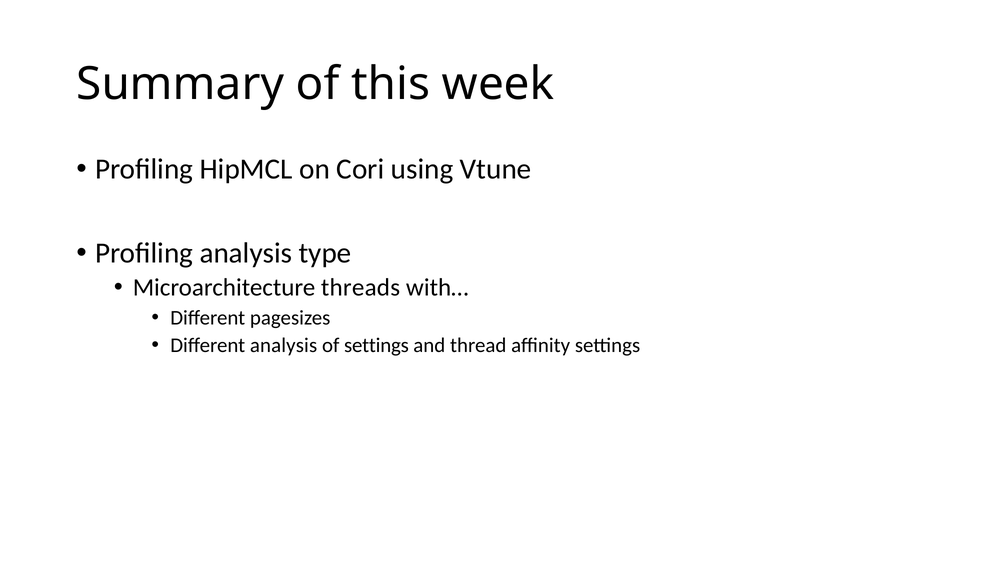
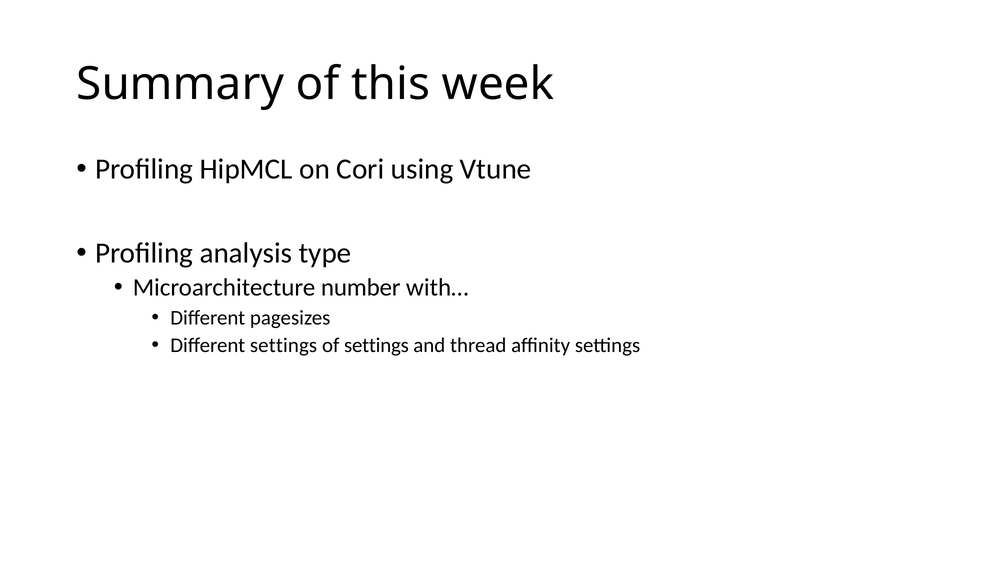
threads: threads -> number
Different analysis: analysis -> settings
